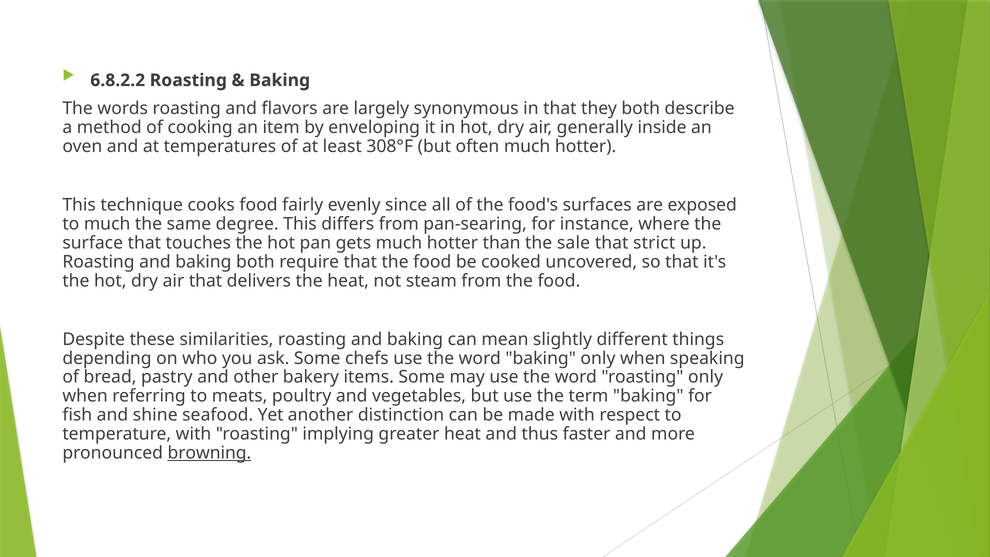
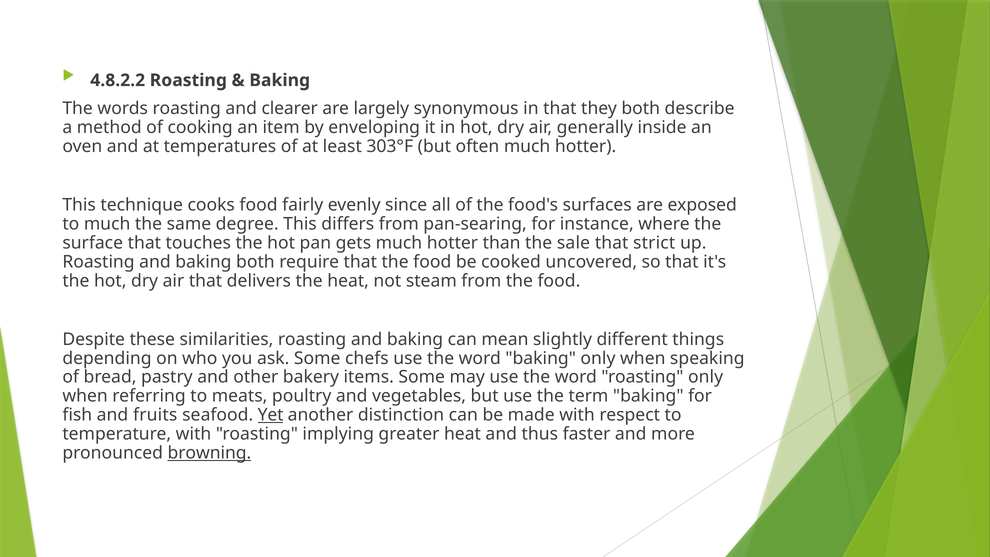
6.8.2.2: 6.8.2.2 -> 4.8.2.2
flavors: flavors -> clearer
308°F: 308°F -> 303°F
shine: shine -> fruits
Yet underline: none -> present
